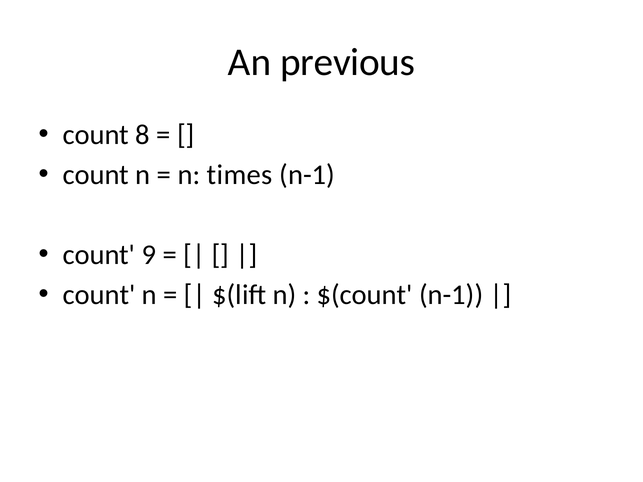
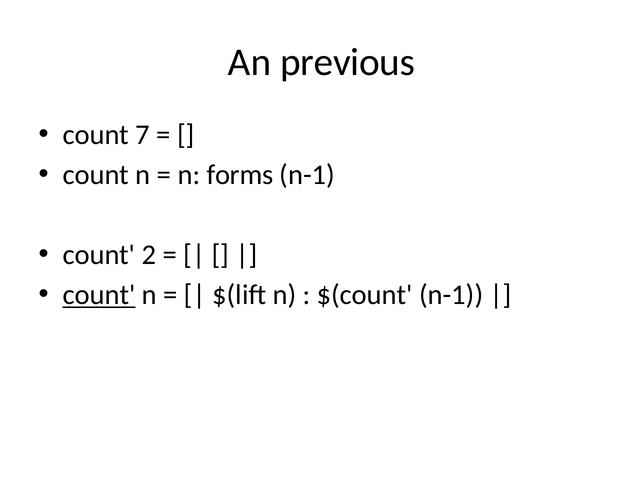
8: 8 -> 7
times: times -> forms
9: 9 -> 2
count at (99, 295) underline: none -> present
